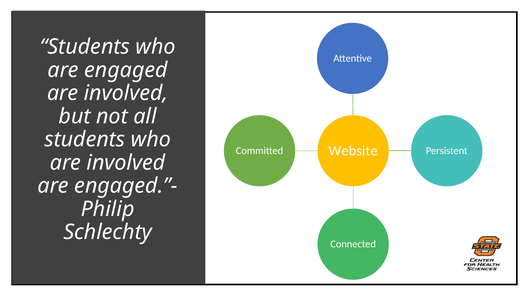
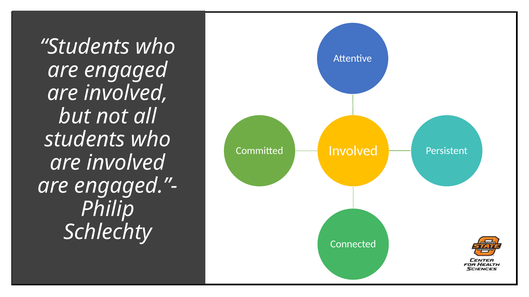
Website at (353, 151): Website -> Involved
